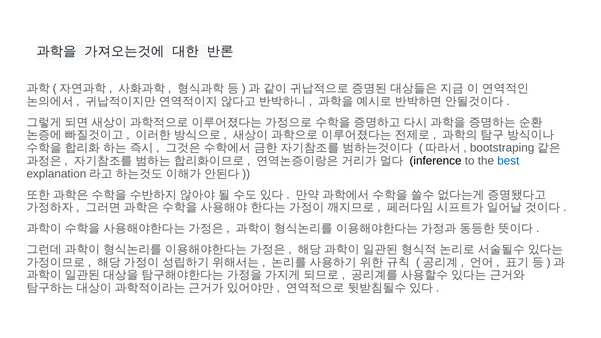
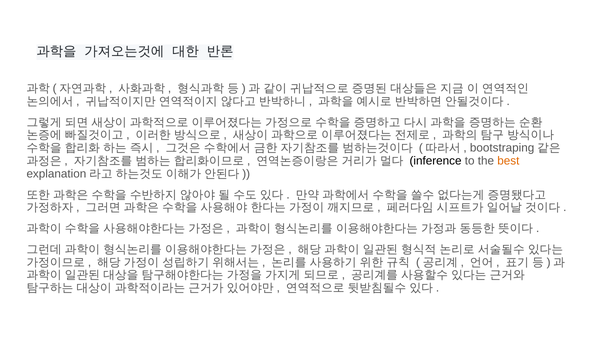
best colour: blue -> orange
